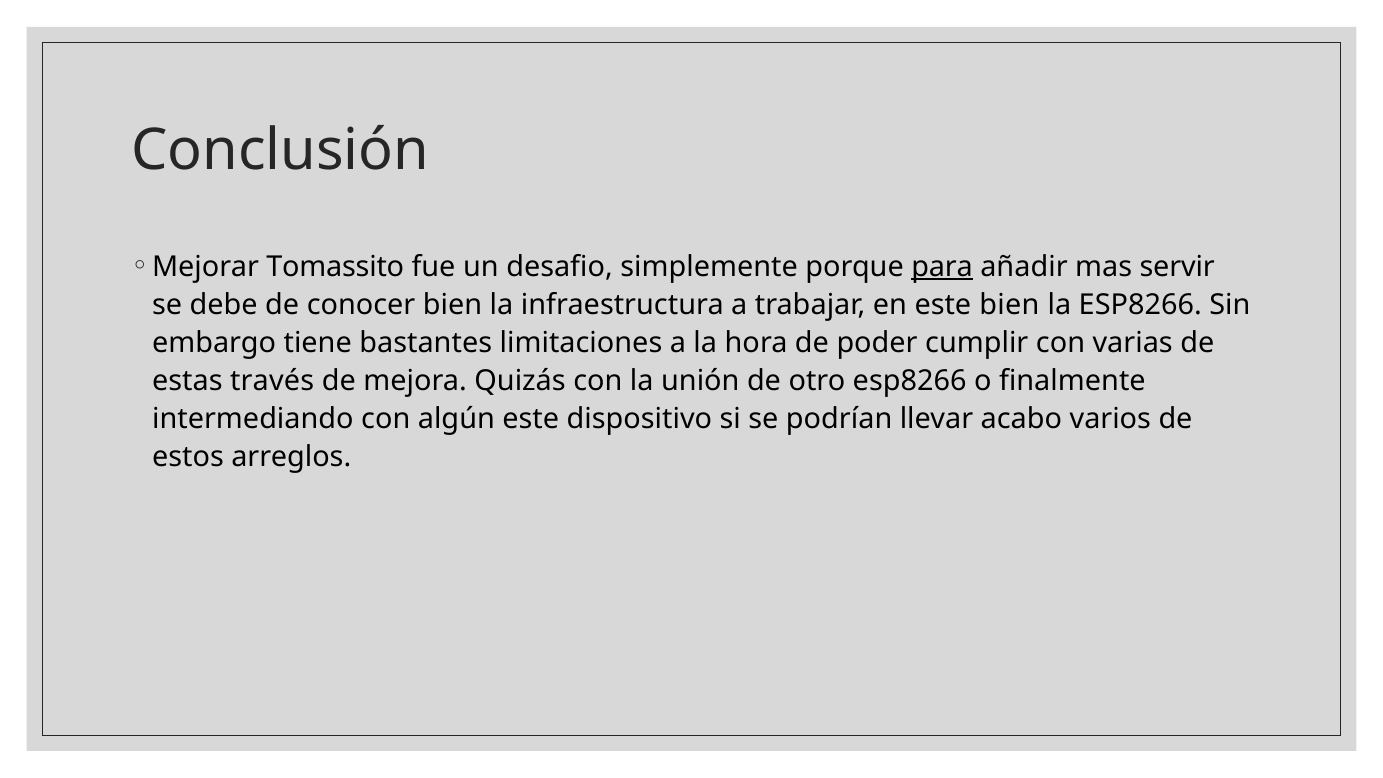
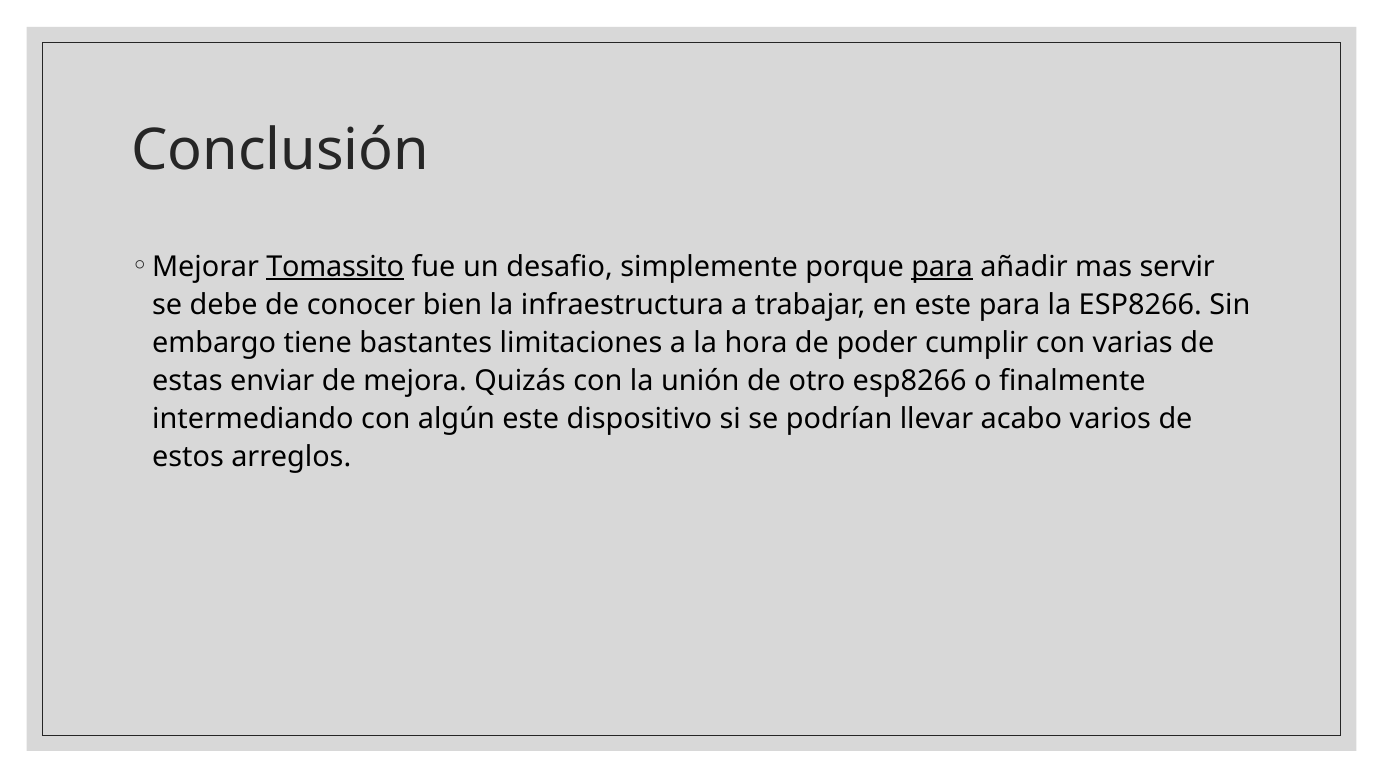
Tomassito underline: none -> present
este bien: bien -> para
través: través -> enviar
